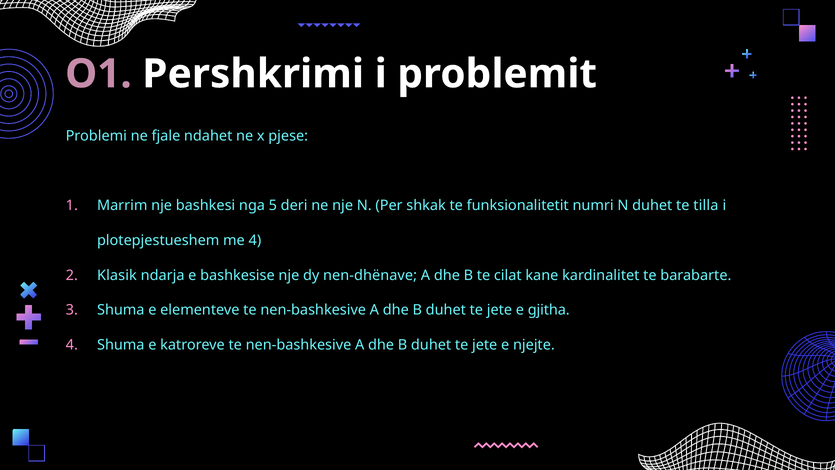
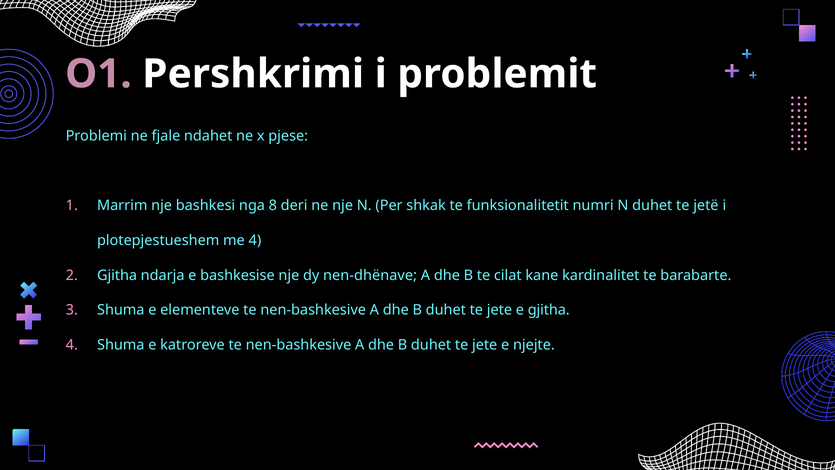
5: 5 -> 8
tilla: tilla -> jetë
Klasik at (117, 275): Klasik -> Gjitha
